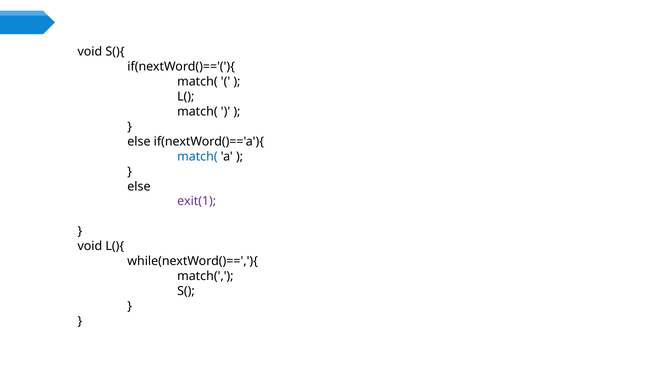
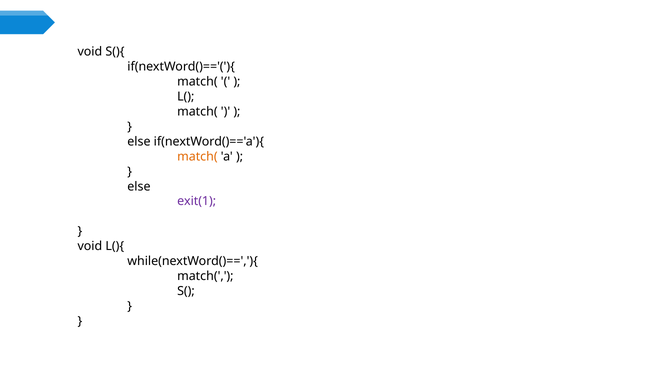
match( at (197, 156) colour: blue -> orange
